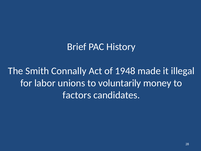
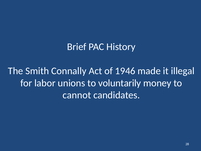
1948: 1948 -> 1946
factors: factors -> cannot
